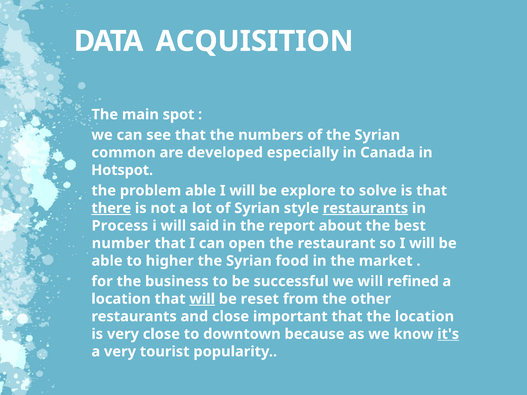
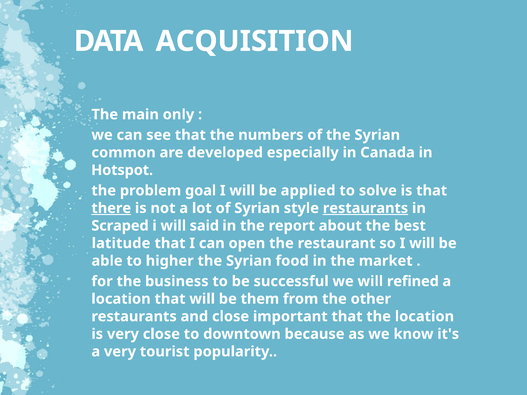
spot: spot -> only
problem able: able -> goal
explore: explore -> applied
Process: Process -> Scraped
number: number -> latitude
will at (202, 299) underline: present -> none
reset: reset -> them
it's underline: present -> none
